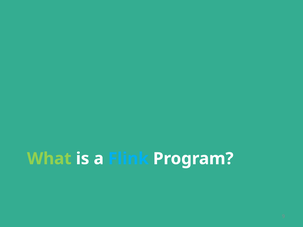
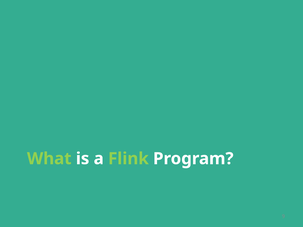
Flink colour: light blue -> light green
